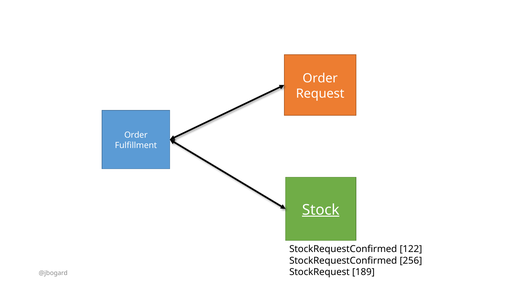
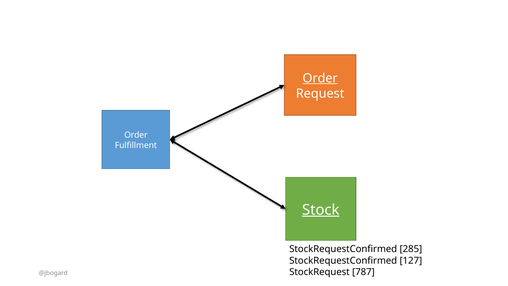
Order at (320, 78) underline: none -> present
122: 122 -> 285
256: 256 -> 127
189: 189 -> 787
